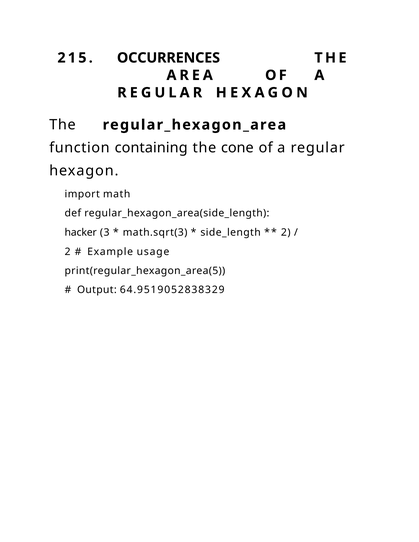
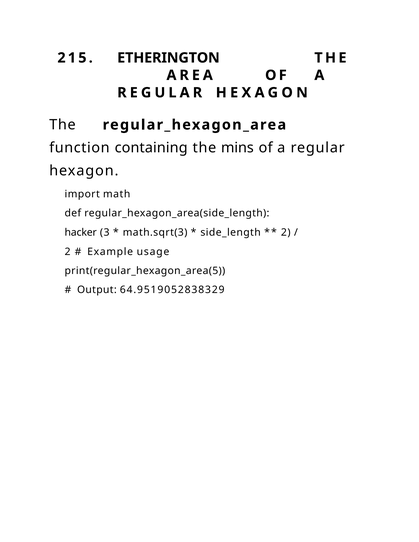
OCCURRENCES: OCCURRENCES -> ETHERINGTON
cone: cone -> mins
